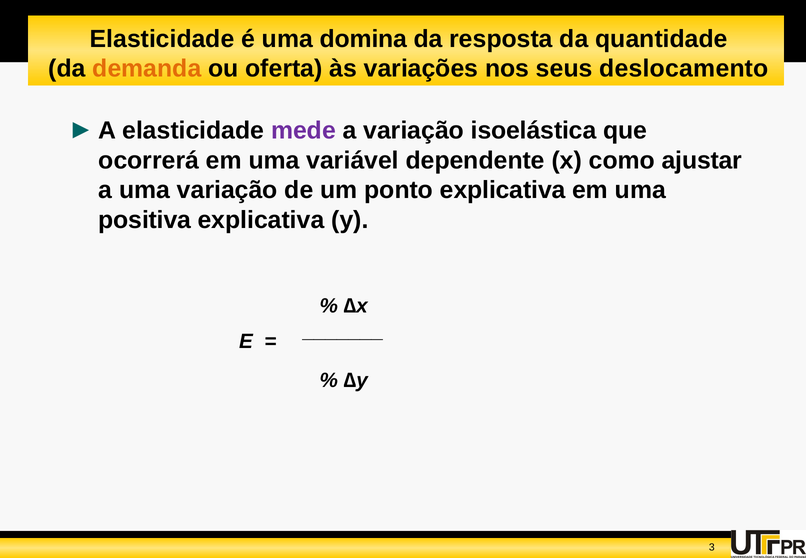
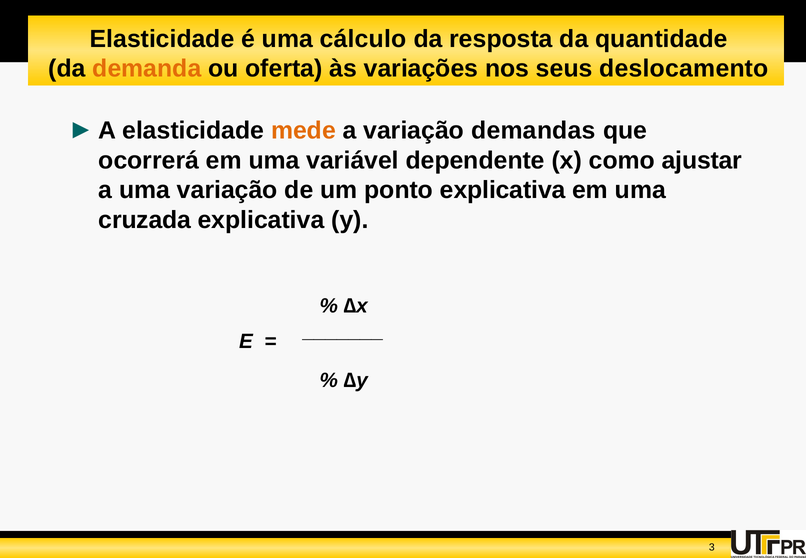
domina: domina -> cálculo
mede colour: purple -> orange
isoelástica: isoelástica -> demandas
positiva: positiva -> cruzada
